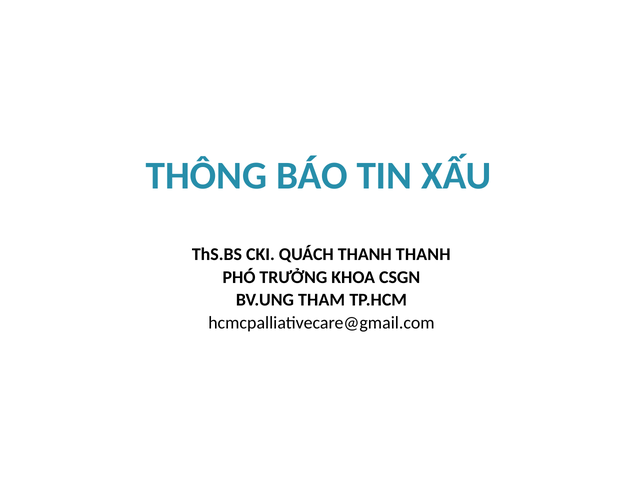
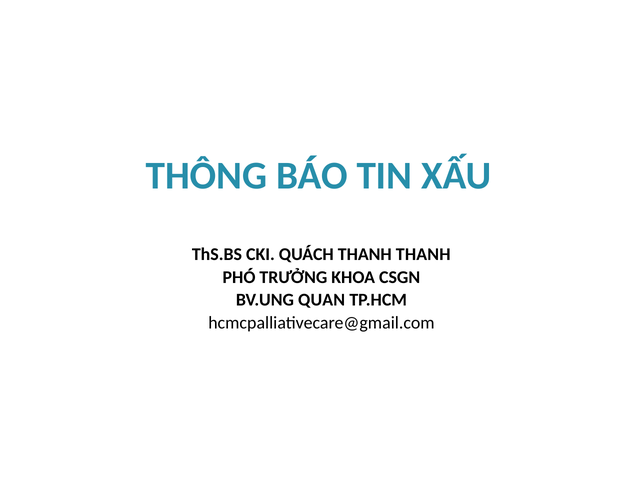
THAM: THAM -> QUAN
